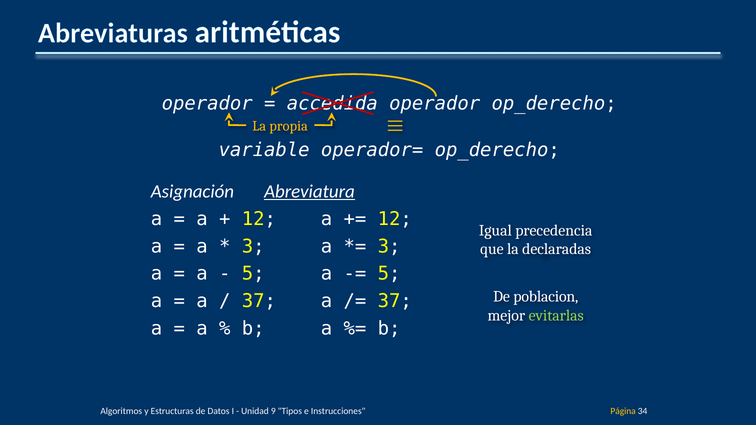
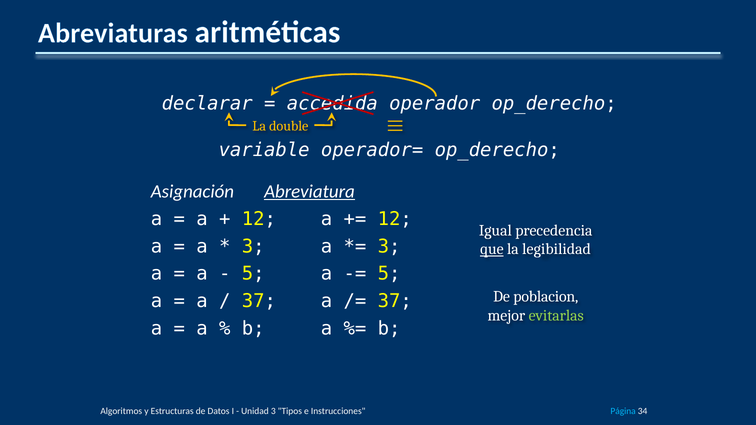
operador at (207, 104): operador -> declarar
propia: propia -> double
que underline: none -> present
declaradas: declaradas -> legibilidad
Unidad 9: 9 -> 3
Página colour: yellow -> light blue
